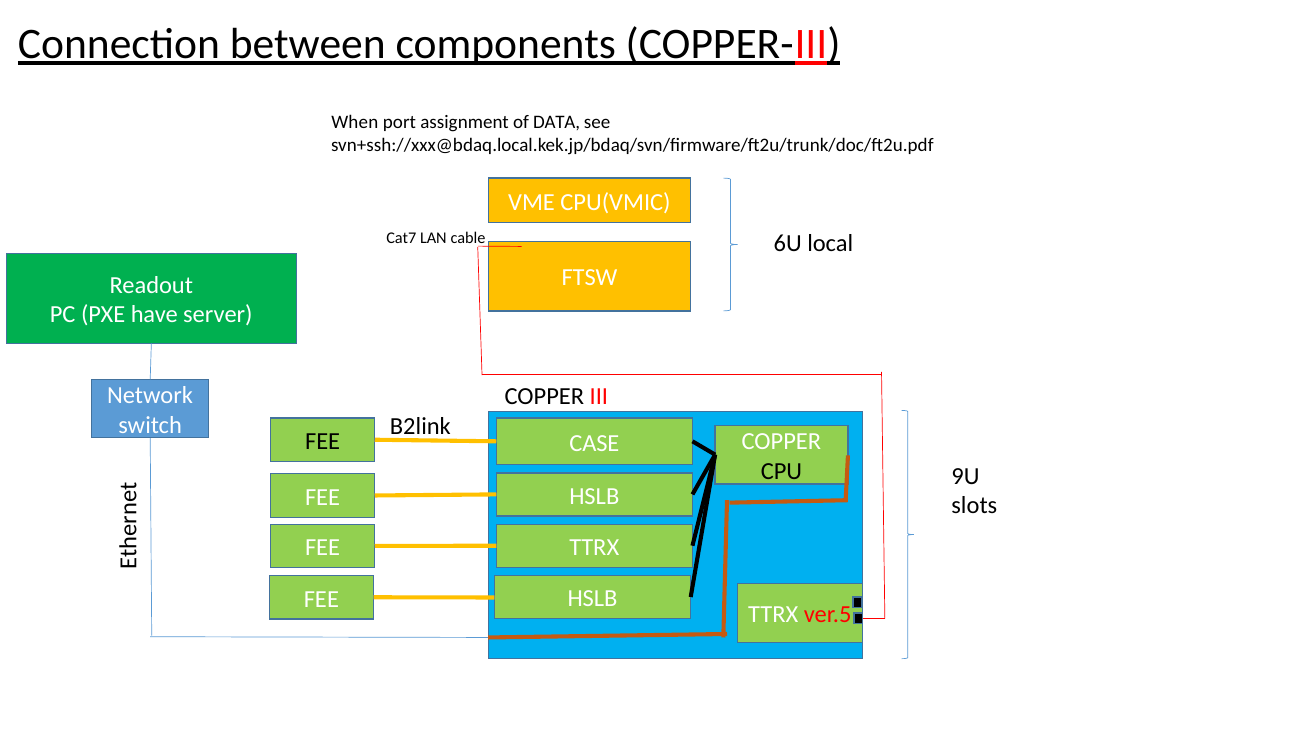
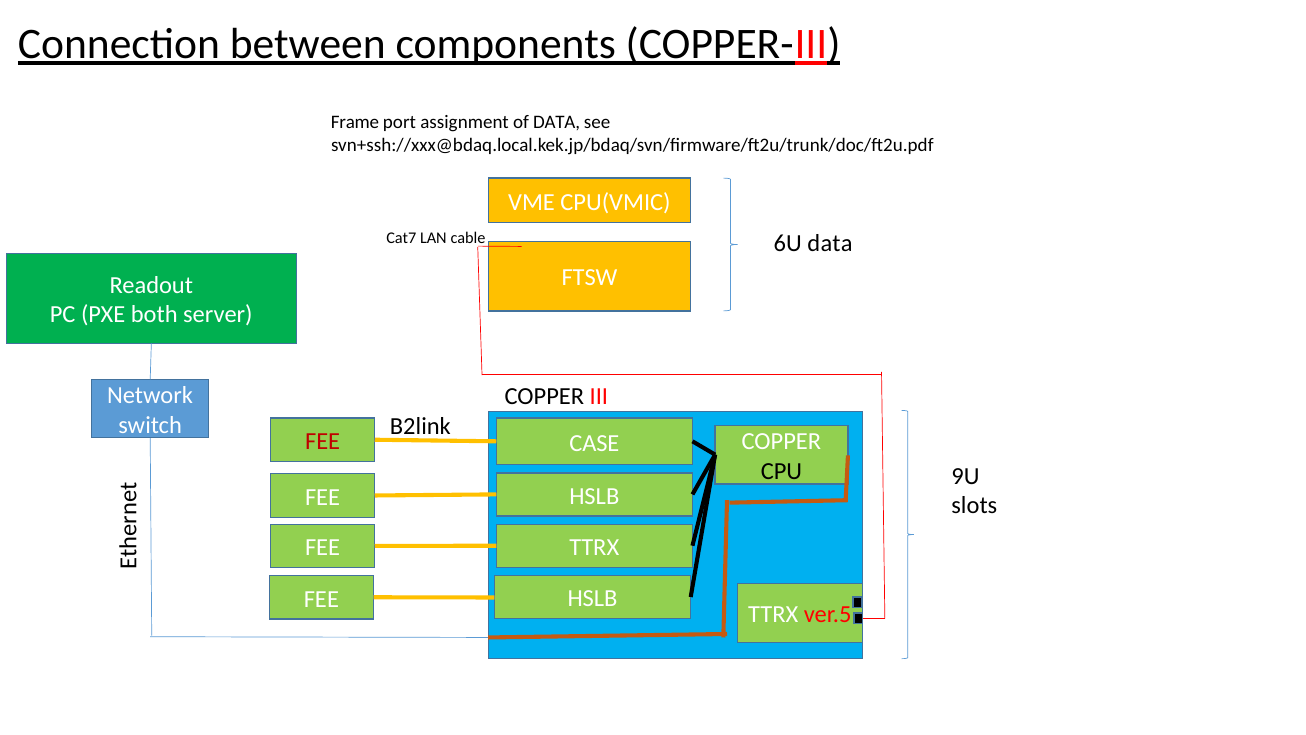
When: When -> Frame
6U local: local -> data
have: have -> both
FEE at (323, 441) colour: black -> red
